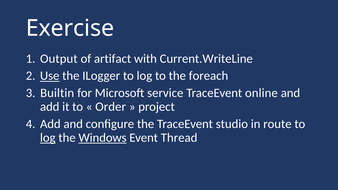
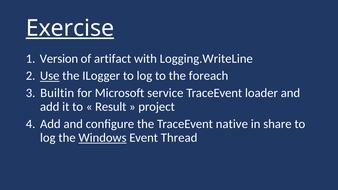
Exercise underline: none -> present
Output: Output -> Version
Current.WriteLine: Current.WriteLine -> Logging.WriteLine
online: online -> loader
Order: Order -> Result
studio: studio -> native
route: route -> share
log at (48, 138) underline: present -> none
